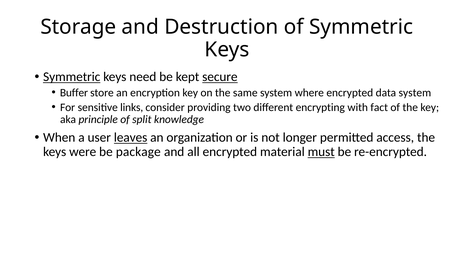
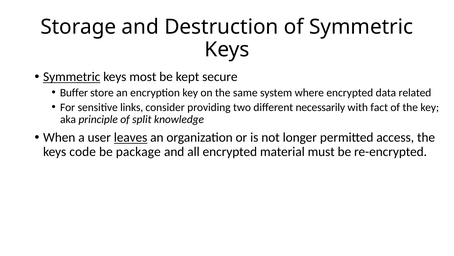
need: need -> most
secure underline: present -> none
data system: system -> related
encrypting: encrypting -> necessarily
were: were -> code
must underline: present -> none
